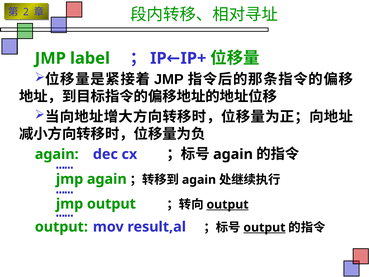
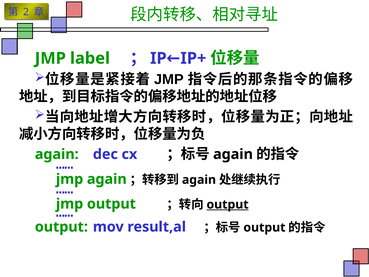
output at (264, 227) underline: present -> none
